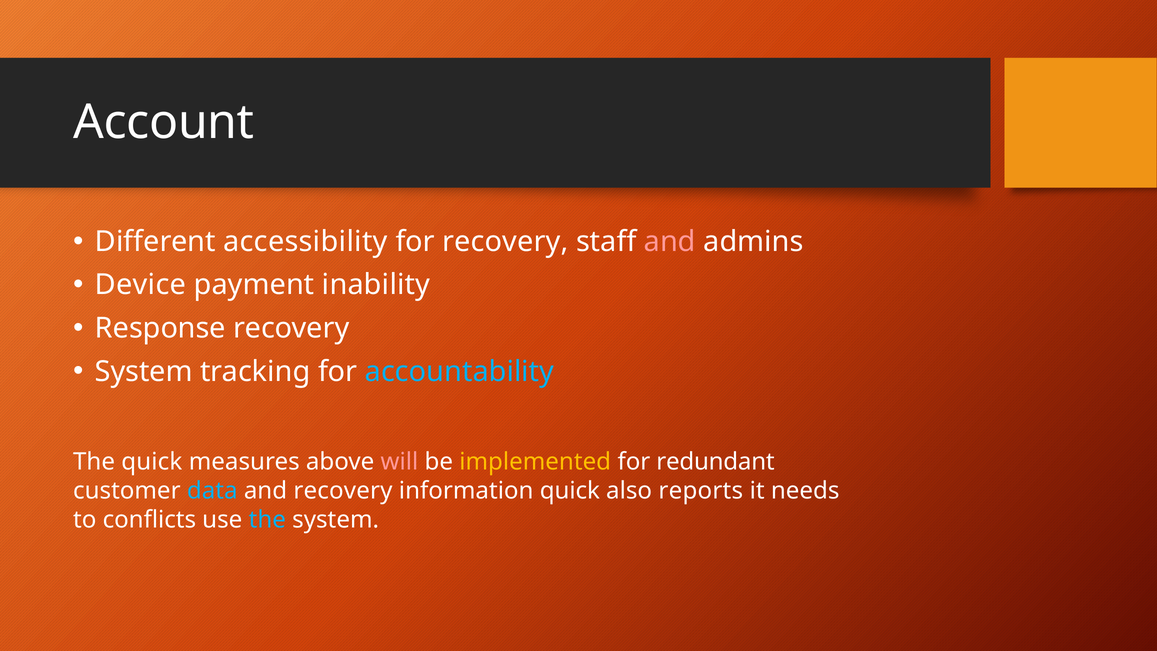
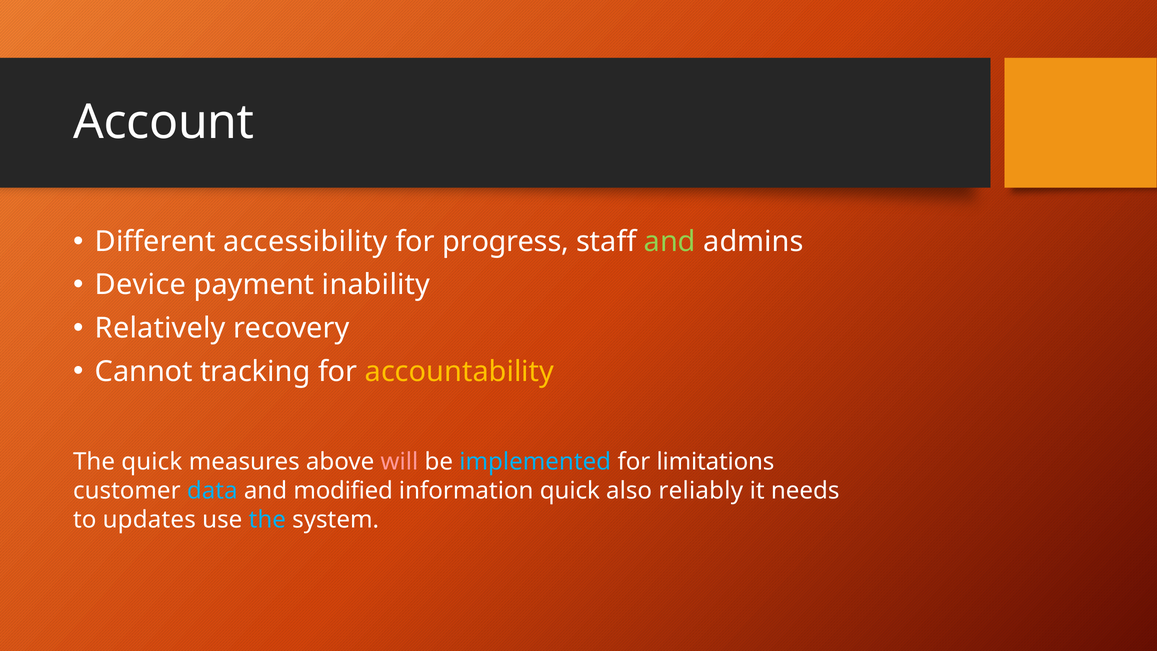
for recovery: recovery -> progress
and at (670, 242) colour: pink -> light green
Response: Response -> Relatively
System at (144, 371): System -> Cannot
accountability colour: light blue -> yellow
implemented colour: yellow -> light blue
redundant: redundant -> limitations
and recovery: recovery -> modified
reports: reports -> reliably
conflicts: conflicts -> updates
